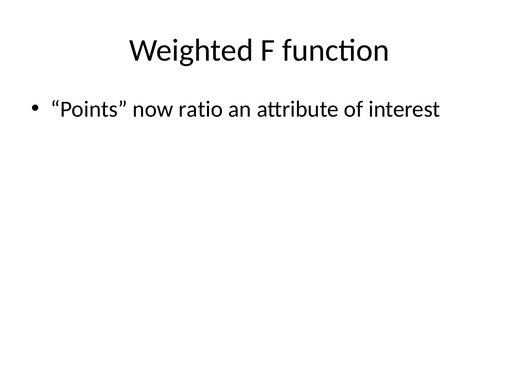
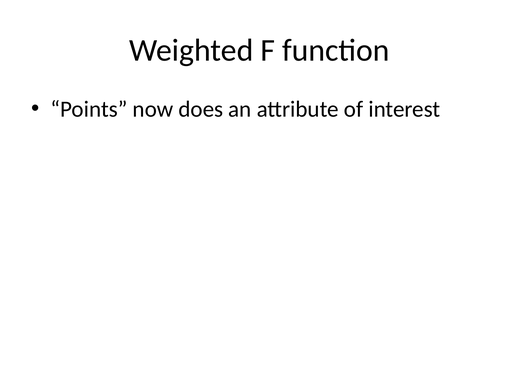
ratio: ratio -> does
